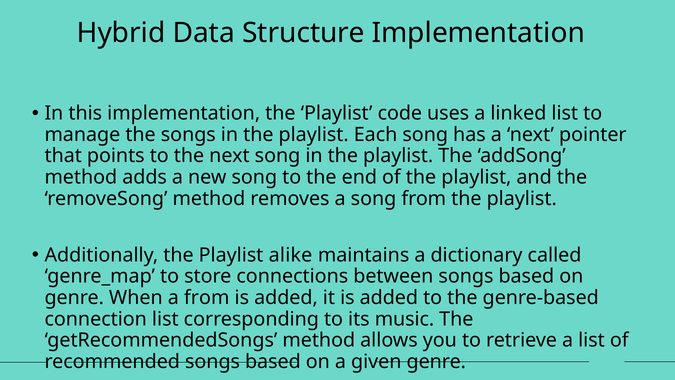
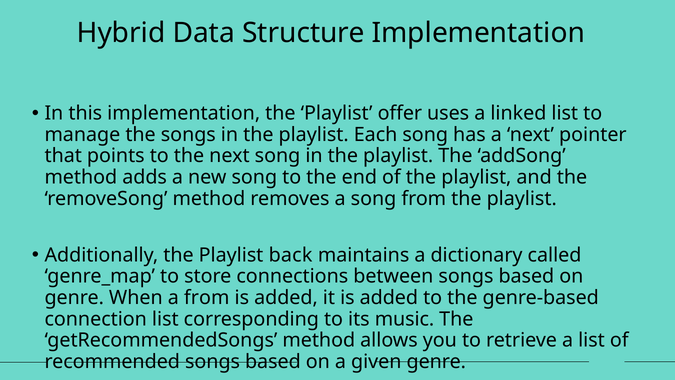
code: code -> offer
alike: alike -> back
